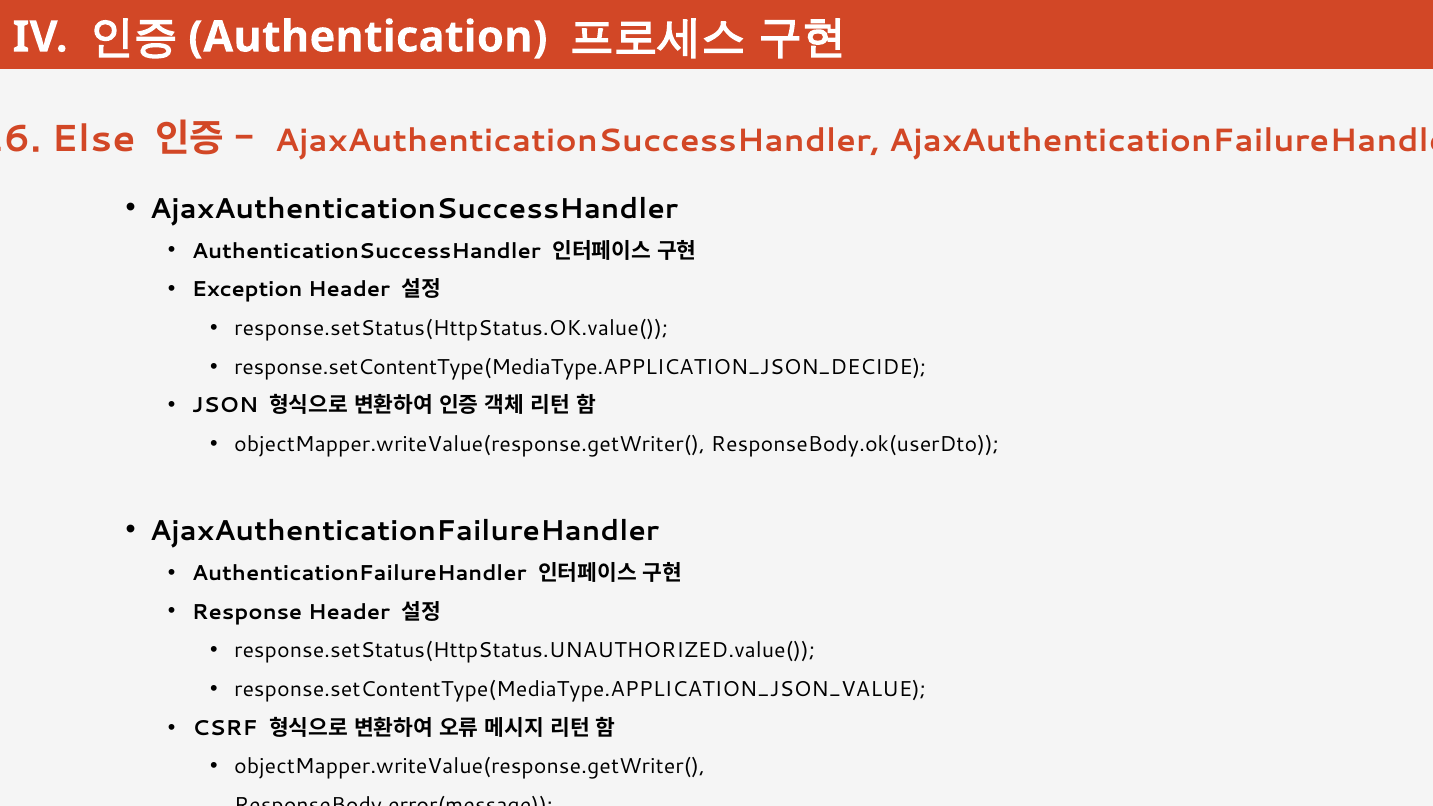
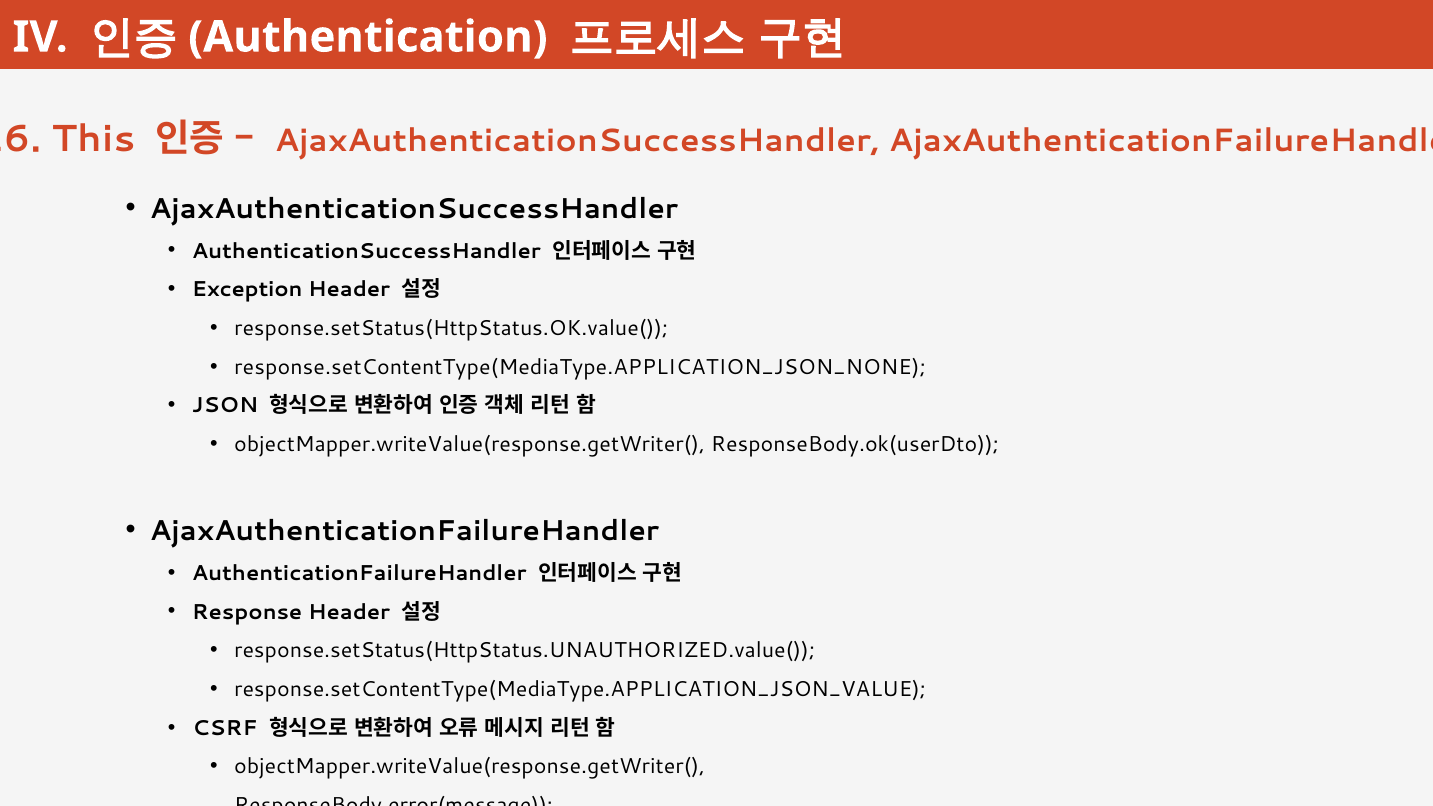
Else: Else -> This
response.setContentType(MediaType.APPLICATION_JSON_DECIDE: response.setContentType(MediaType.APPLICATION_JSON_DECIDE -> response.setContentType(MediaType.APPLICATION_JSON_NONE
